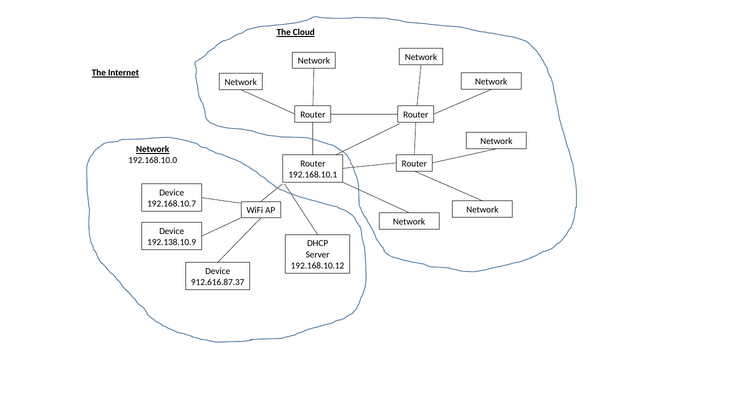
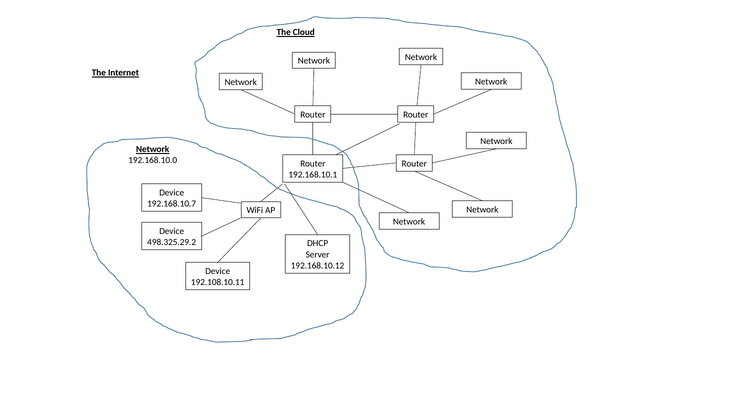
192.138.10.9: 192.138.10.9 -> 498.325.29.2
912.616.87.37: 912.616.87.37 -> 192.108.10.11
